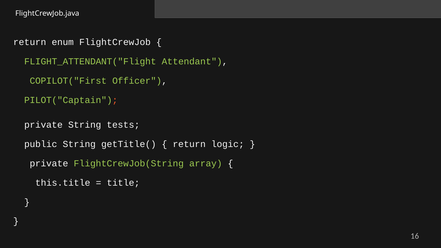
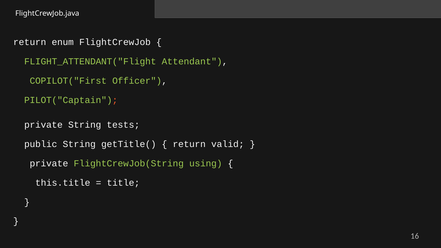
logic: logic -> valid
array: array -> using
